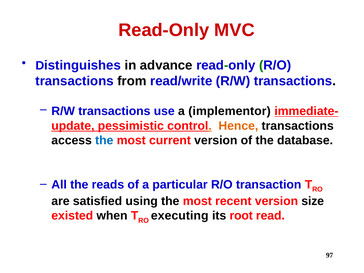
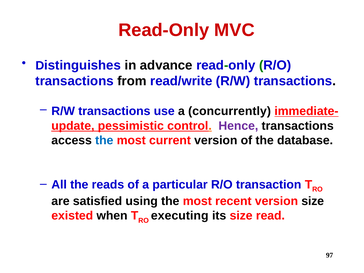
implementor: implementor -> concurrently
Hence colour: orange -> purple
its root: root -> size
